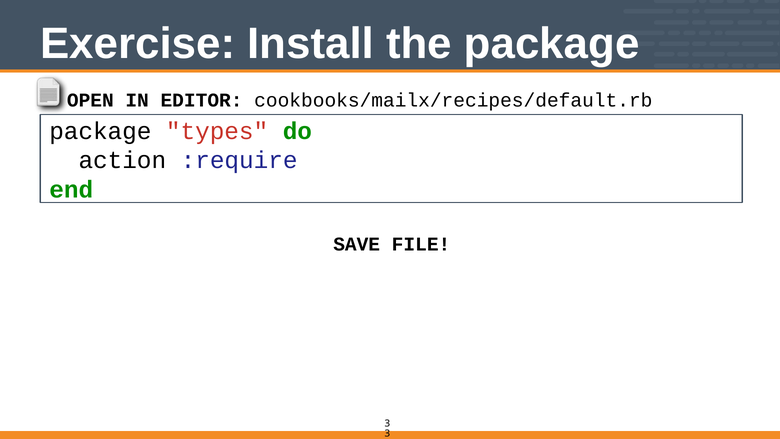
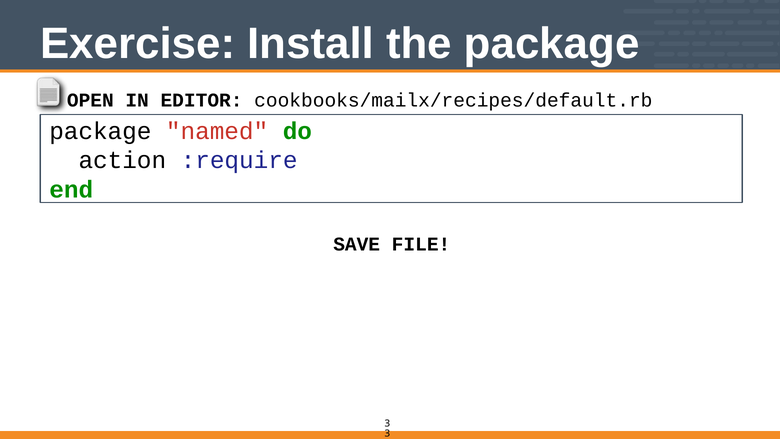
types: types -> named
